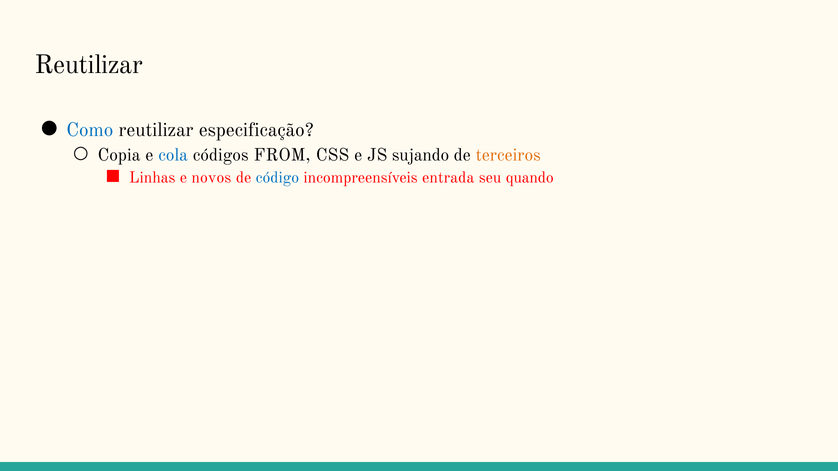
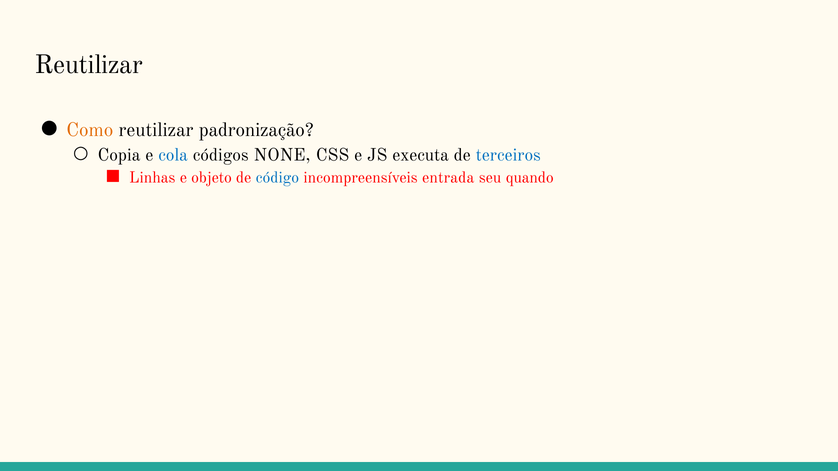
Como colour: blue -> orange
especificação: especificação -> padronização
FROM: FROM -> NONE
sujando: sujando -> executa
terceiros colour: orange -> blue
novos: novos -> objeto
